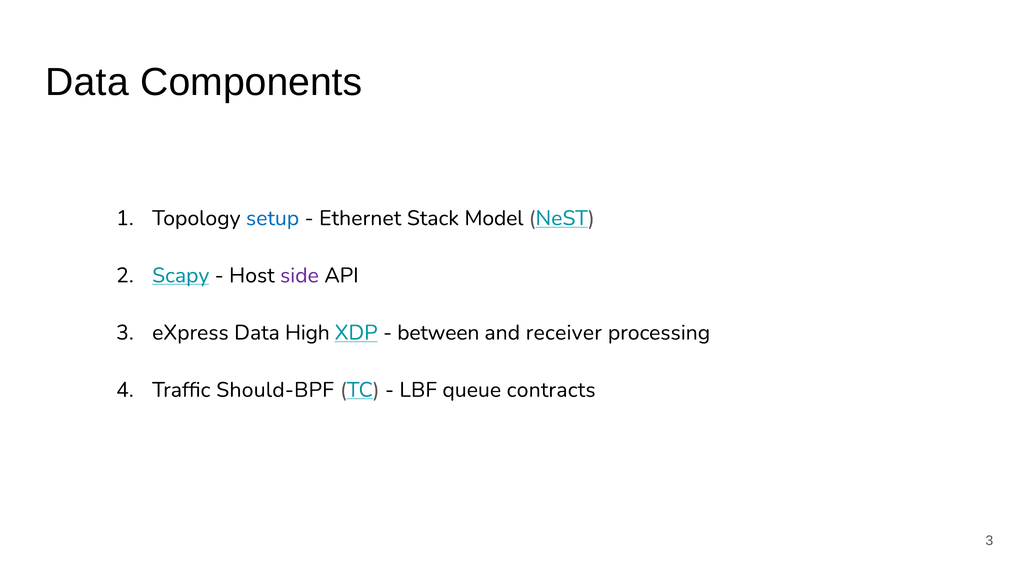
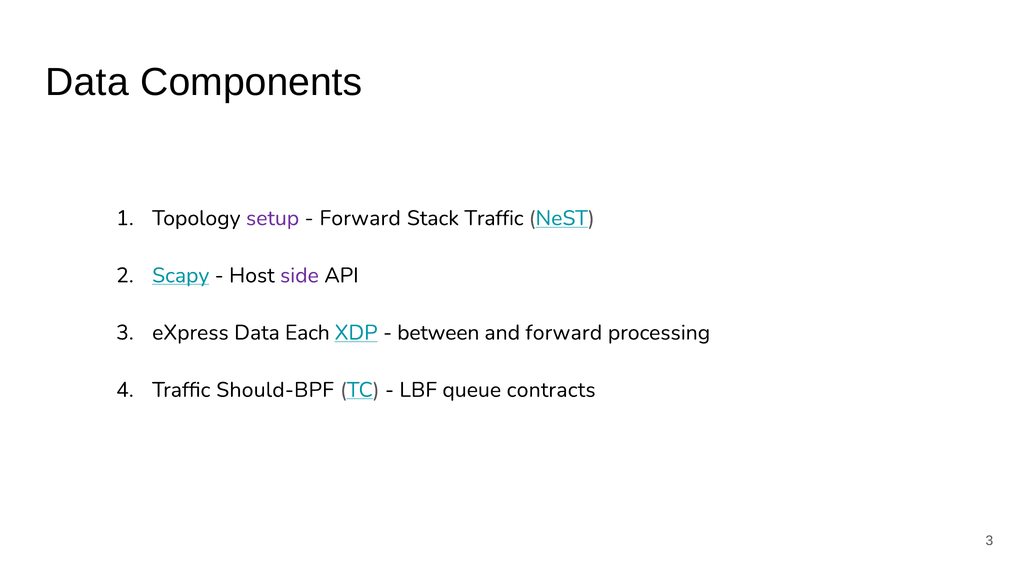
setup colour: blue -> purple
Ethernet at (360, 218): Ethernet -> Forward
Stack Model: Model -> Traffic
High: High -> Each
and receiver: receiver -> forward
